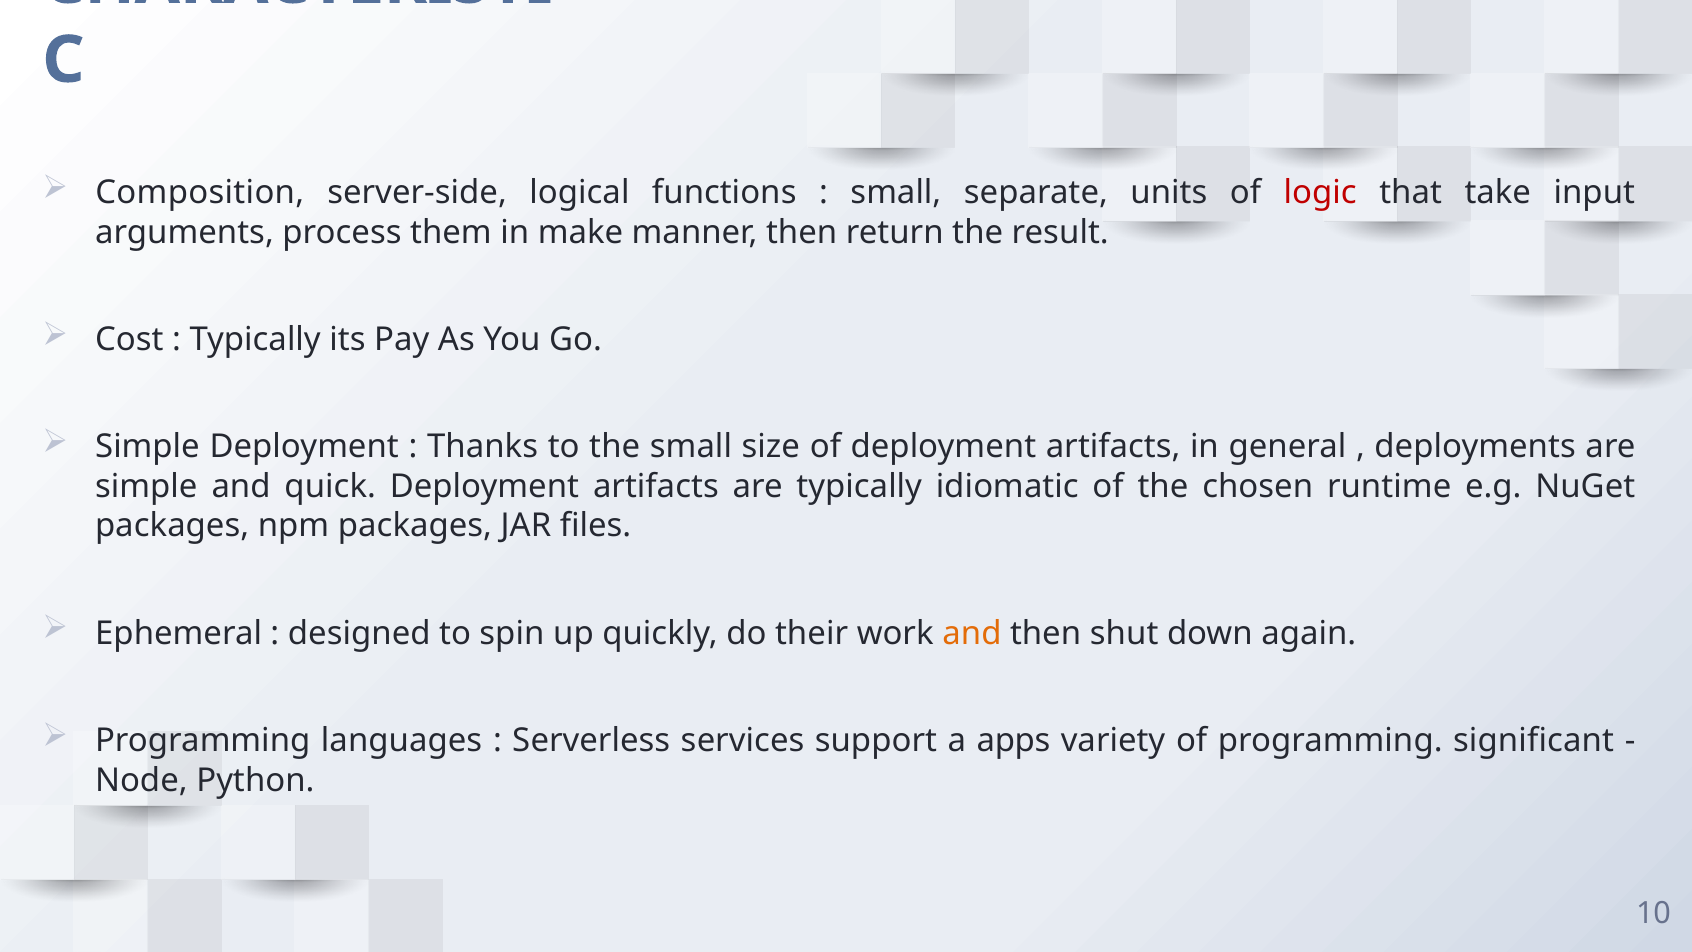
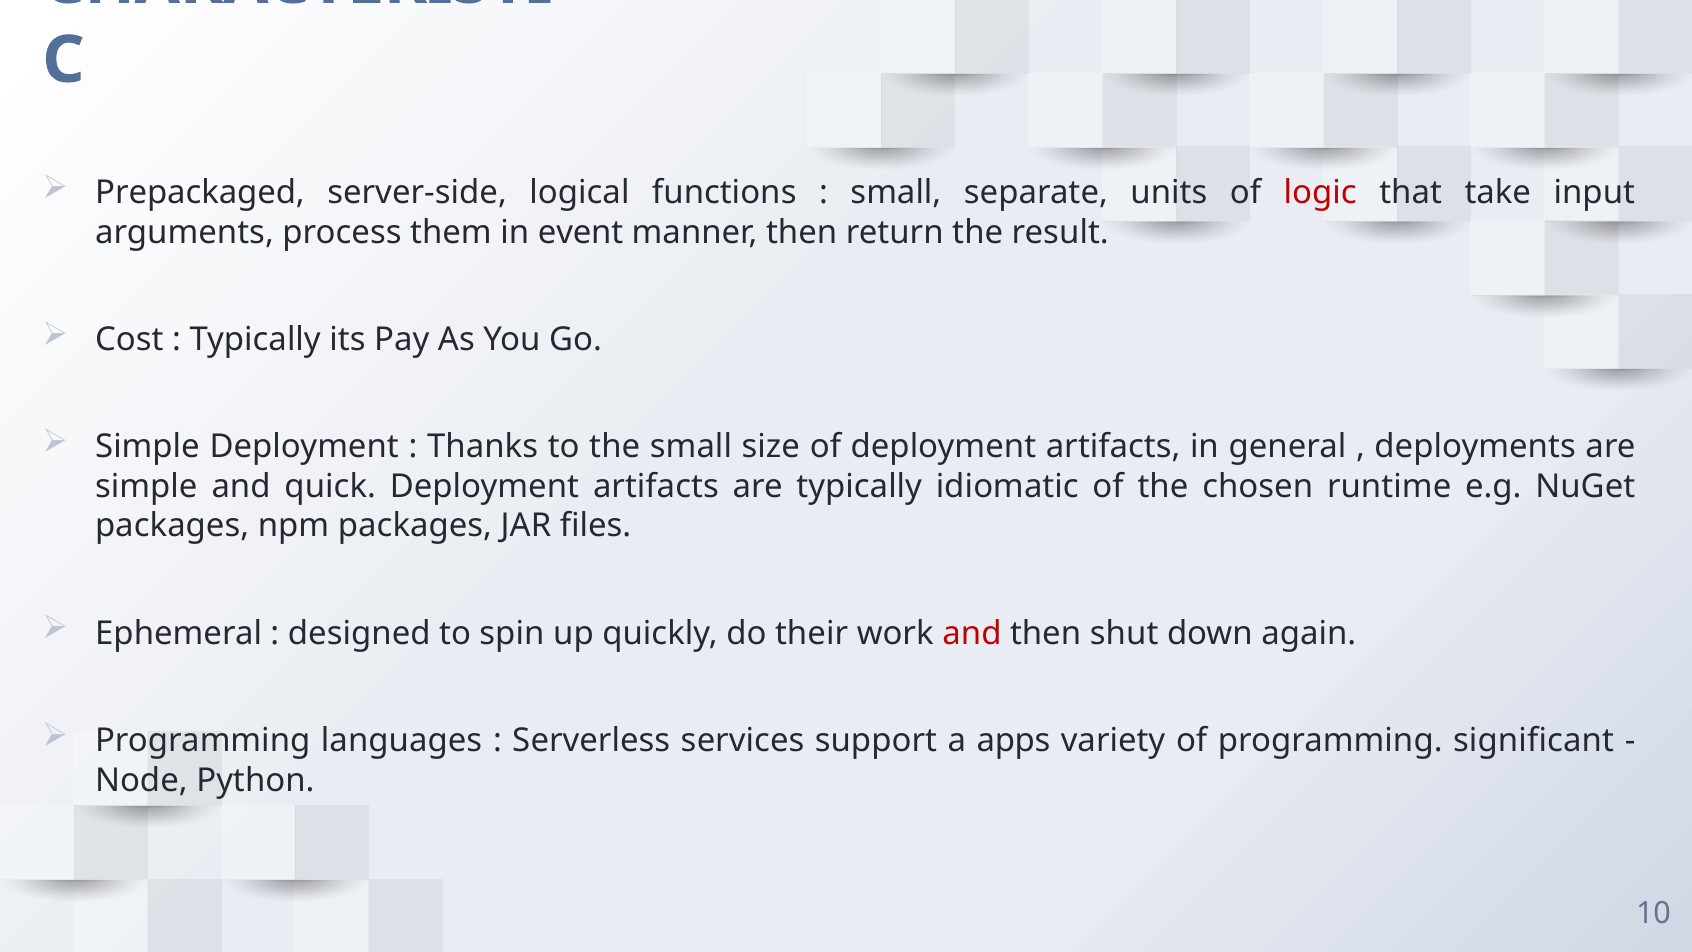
Composition: Composition -> Prepackaged
make: make -> event
and at (972, 633) colour: orange -> red
